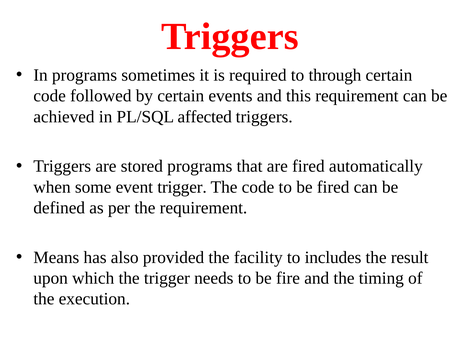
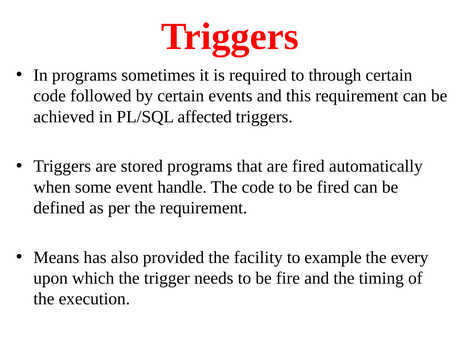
event trigger: trigger -> handle
includes: includes -> example
result: result -> every
